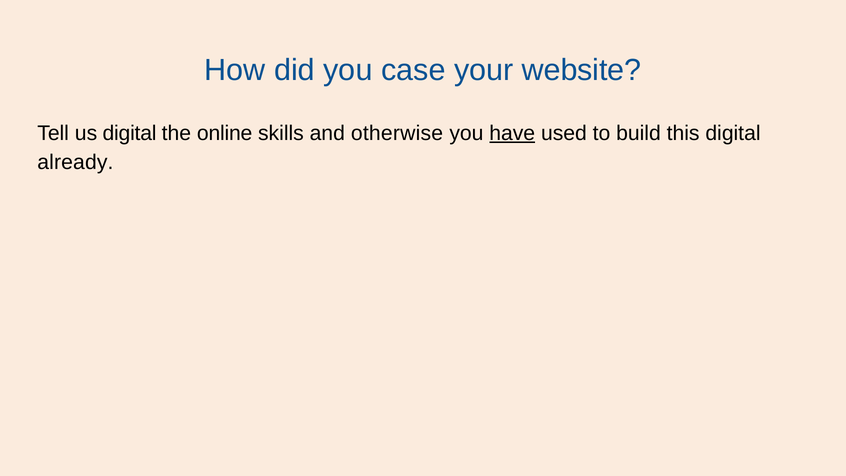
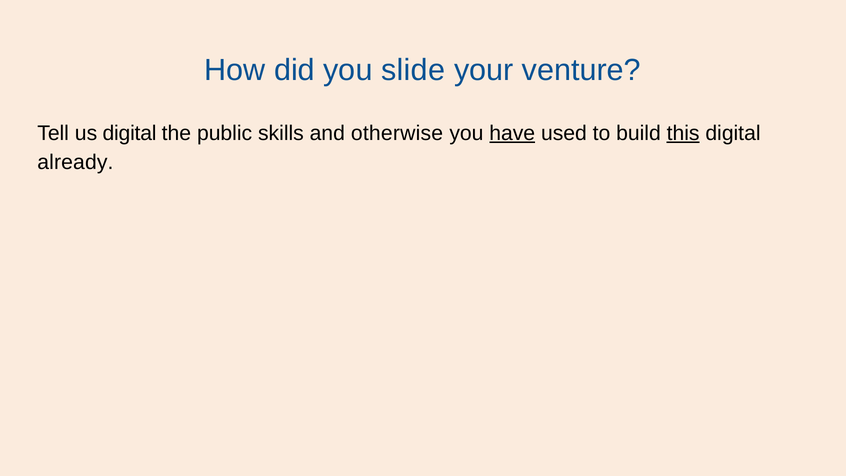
case: case -> slide
website: website -> venture
online: online -> public
this underline: none -> present
